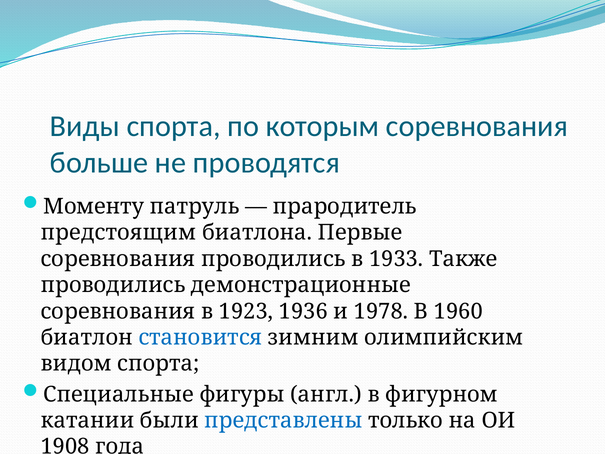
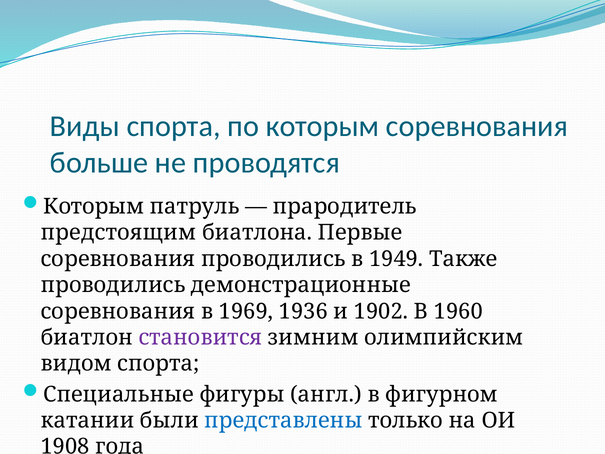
Моменту at (94, 206): Моменту -> Которым
1933: 1933 -> 1949
1923: 1923 -> 1969
1978: 1978 -> 1902
становится colour: blue -> purple
